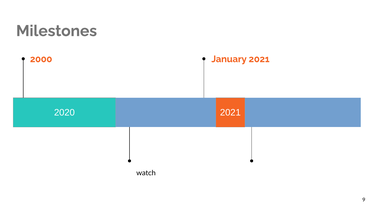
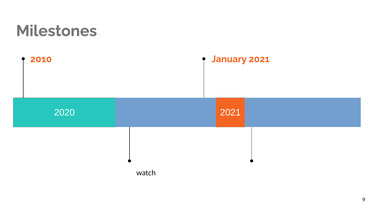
2000: 2000 -> 2010
